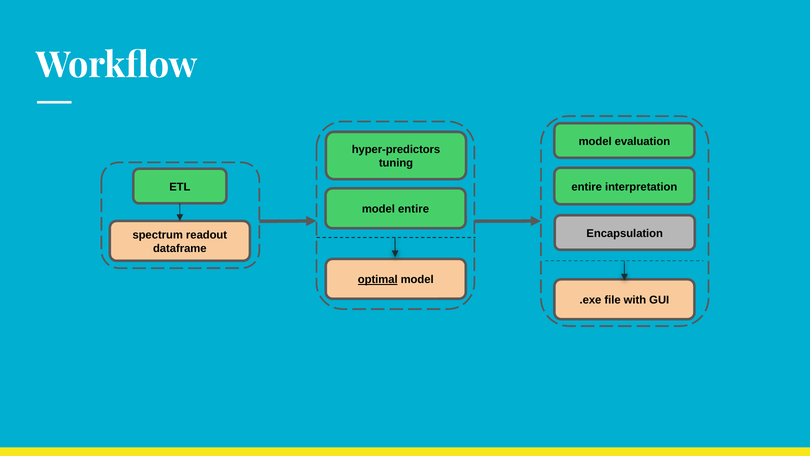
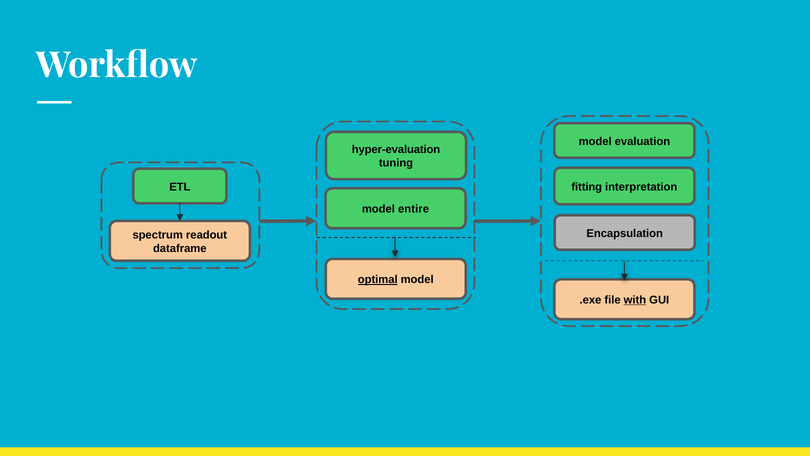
hyper-predictors: hyper-predictors -> hyper-evaluation
entire at (587, 187): entire -> fitting
with underline: none -> present
